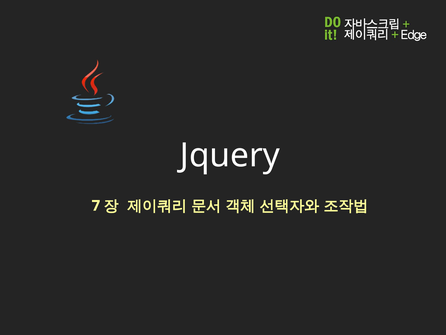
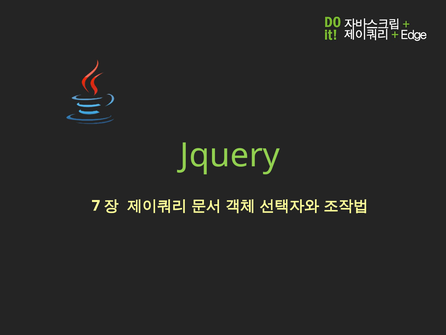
Jquery colour: white -> light green
